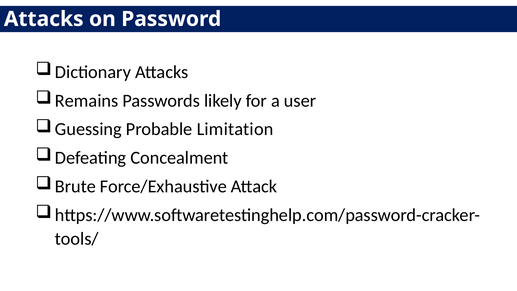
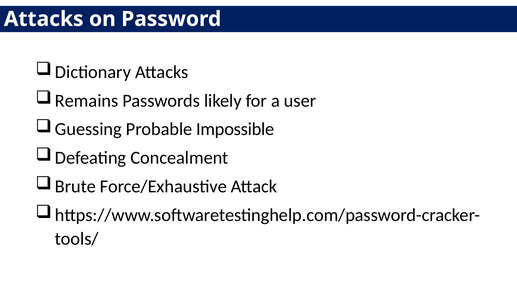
Limitation: Limitation -> Impossible
